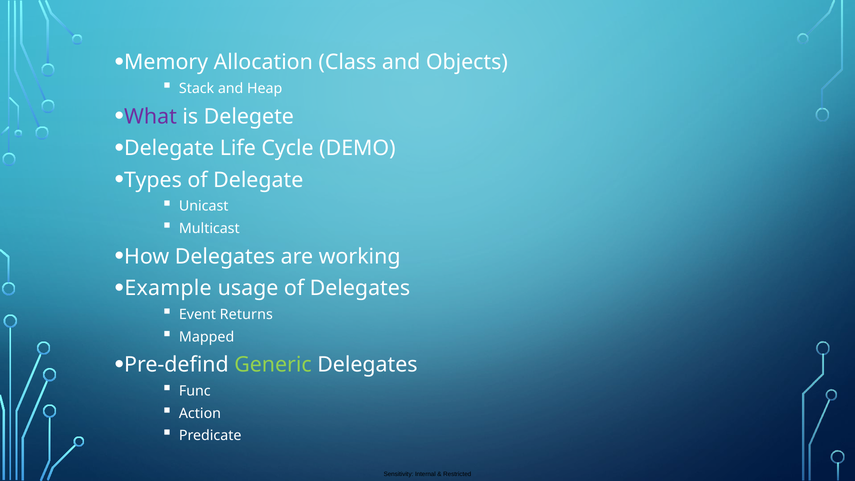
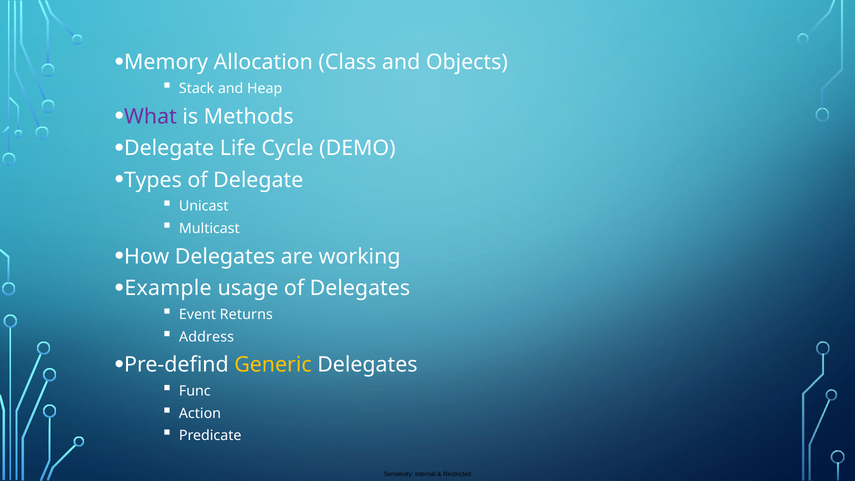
Delegete: Delegete -> Methods
Mapped: Mapped -> Address
Generic colour: light green -> yellow
